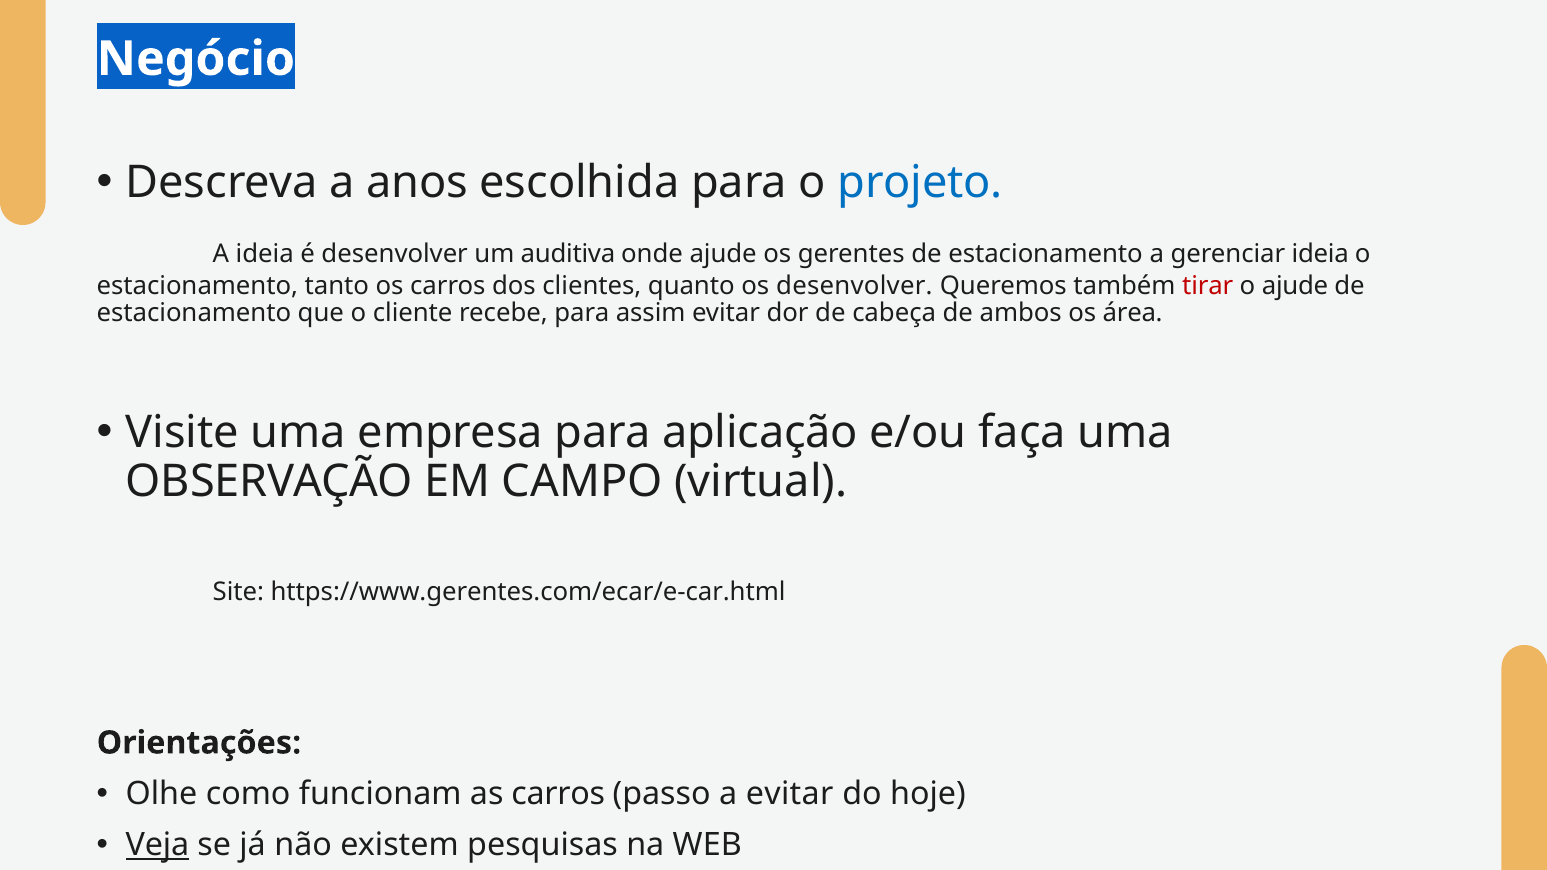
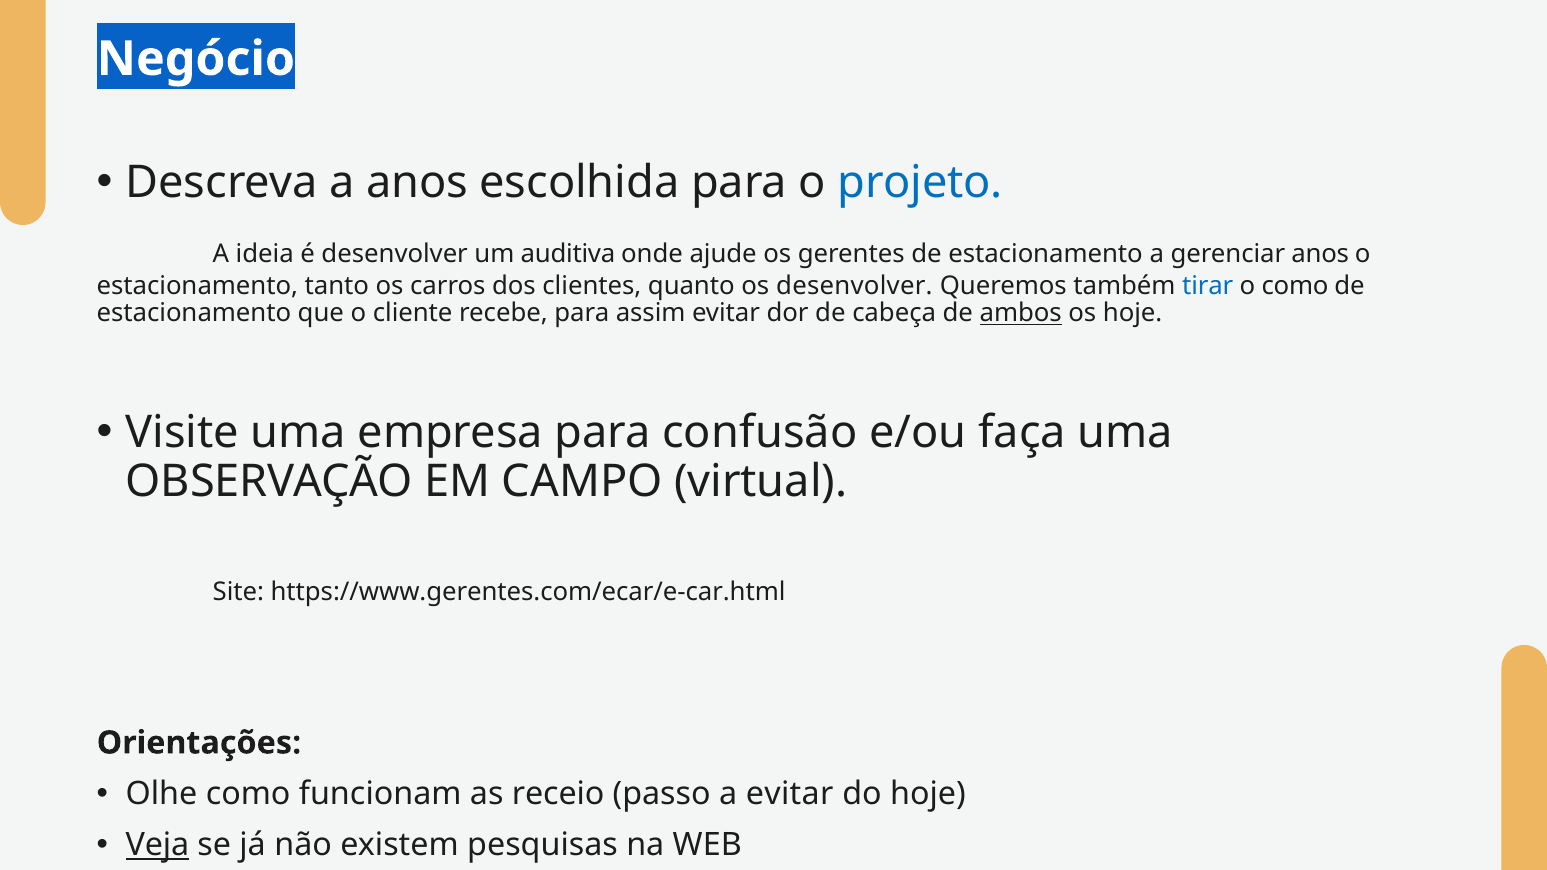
gerenciar ideia: ideia -> anos
tirar colour: red -> blue
o ajude: ajude -> como
ambos underline: none -> present
os área: área -> hoje
aplicação: aplicação -> confusão
as carros: carros -> receio
